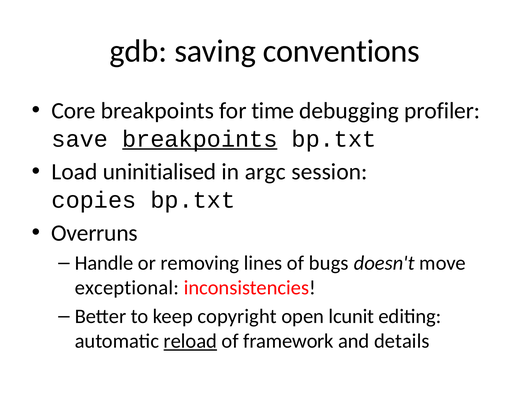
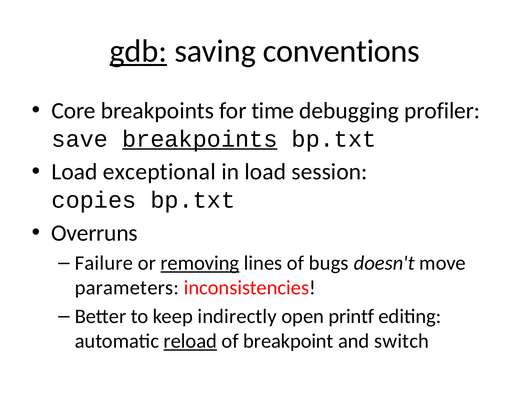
gdb underline: none -> present
uninitialised: uninitialised -> exceptional
in argc: argc -> load
Handle: Handle -> Failure
removing underline: none -> present
exceptional: exceptional -> parameters
copyright: copyright -> indirectly
lcunit: lcunit -> printf
framework: framework -> breakpoint
details: details -> switch
